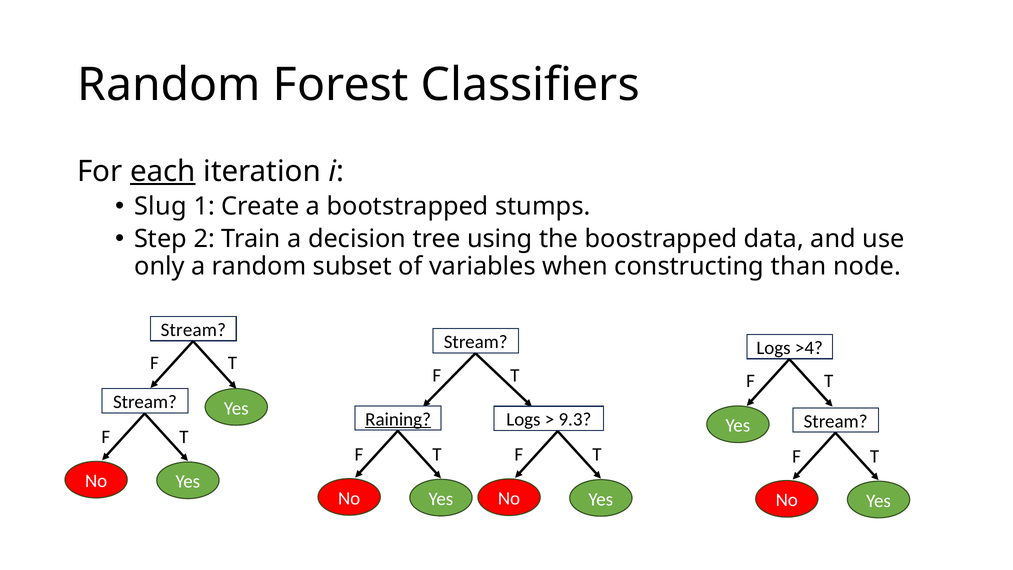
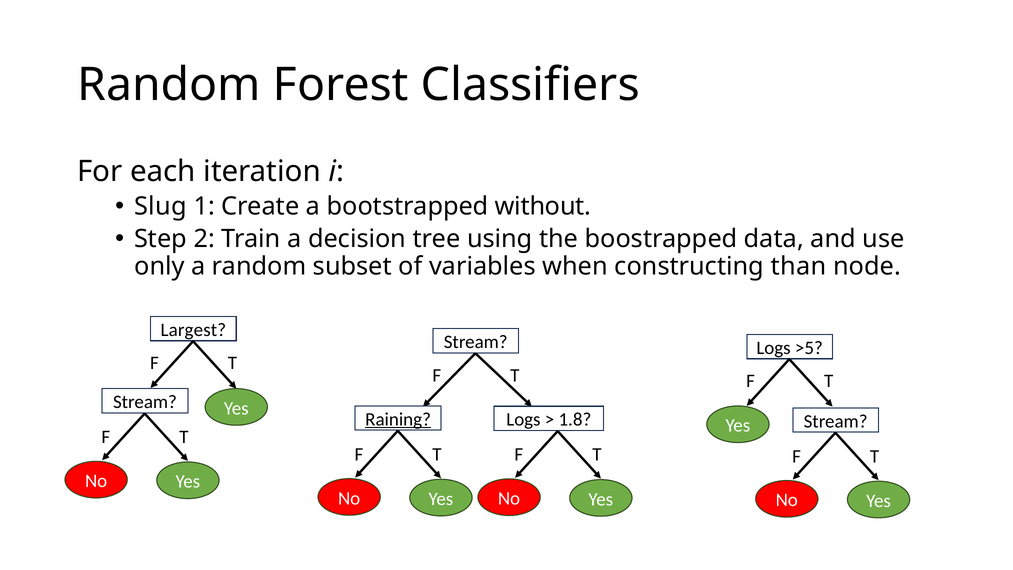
each underline: present -> none
stumps: stumps -> without
Stream at (193, 330): Stream -> Largest
>4: >4 -> >5
9.3: 9.3 -> 1.8
